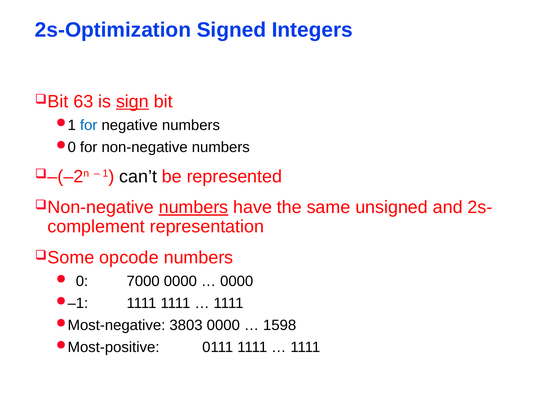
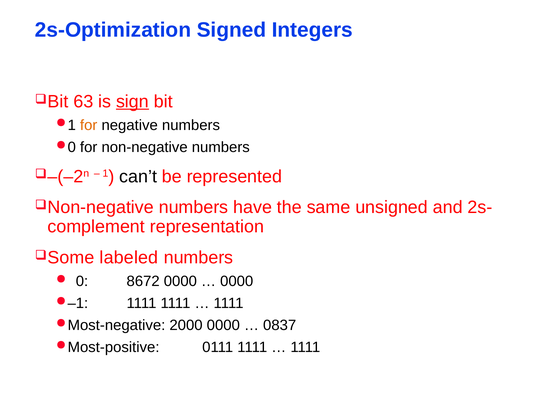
for at (89, 125) colour: blue -> orange
numbers at (194, 207) underline: present -> none
opcode: opcode -> labeled
7000: 7000 -> 8672
3803: 3803 -> 2000
1598: 1598 -> 0837
